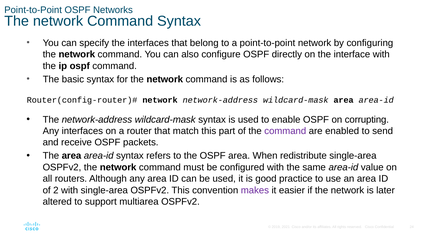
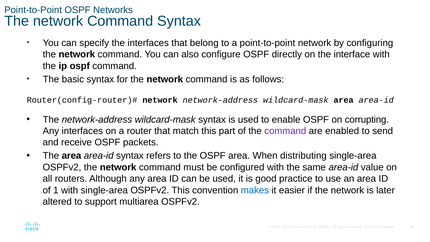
redistribute: redistribute -> distributing
2: 2 -> 1
makes colour: purple -> blue
